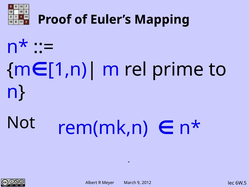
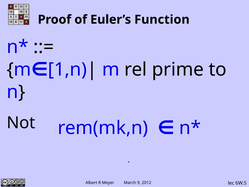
Mapping: Mapping -> Function
